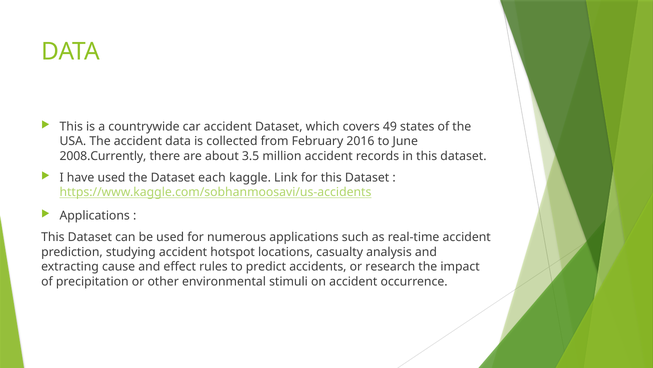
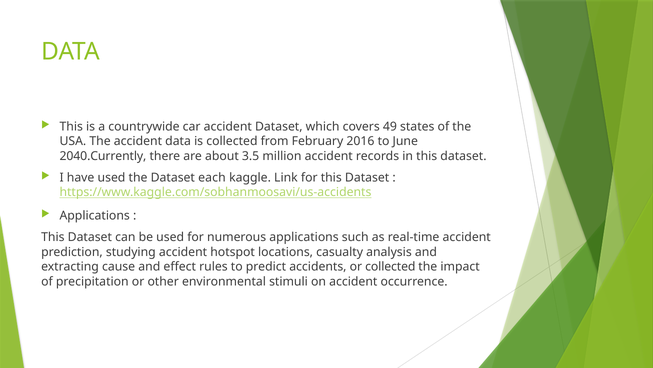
2008.Currently: 2008.Currently -> 2040.Currently
or research: research -> collected
